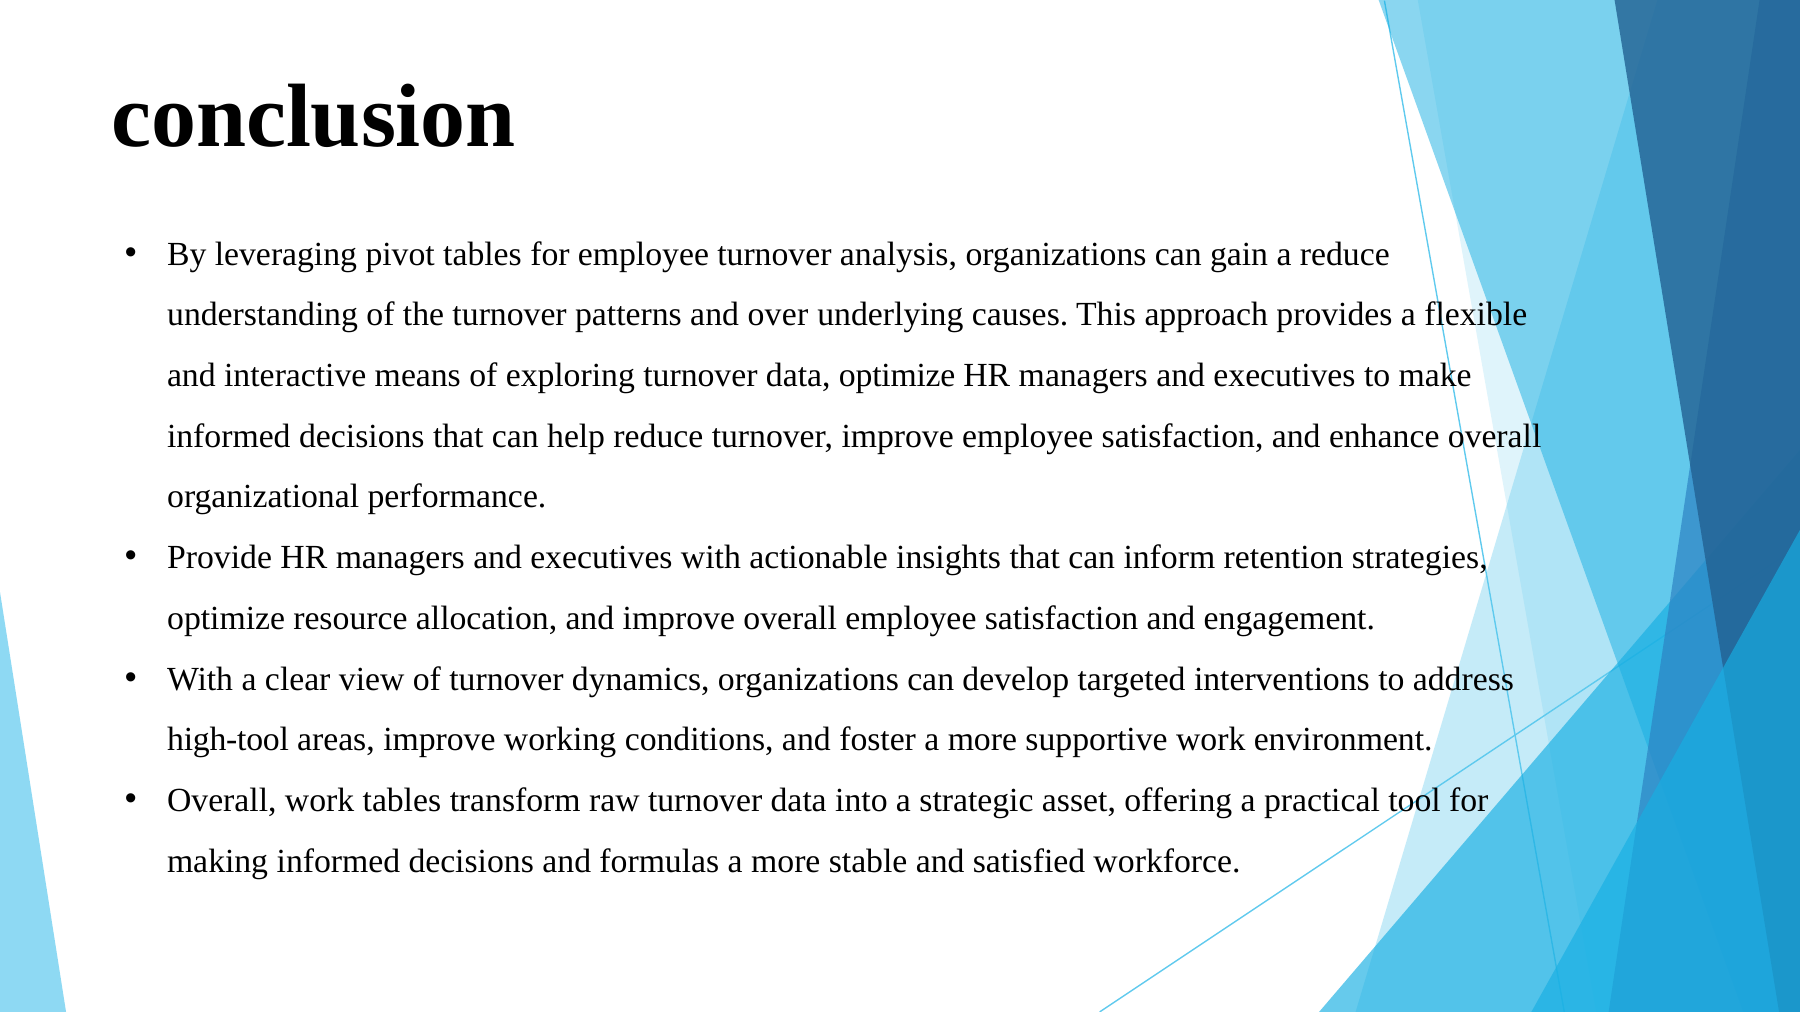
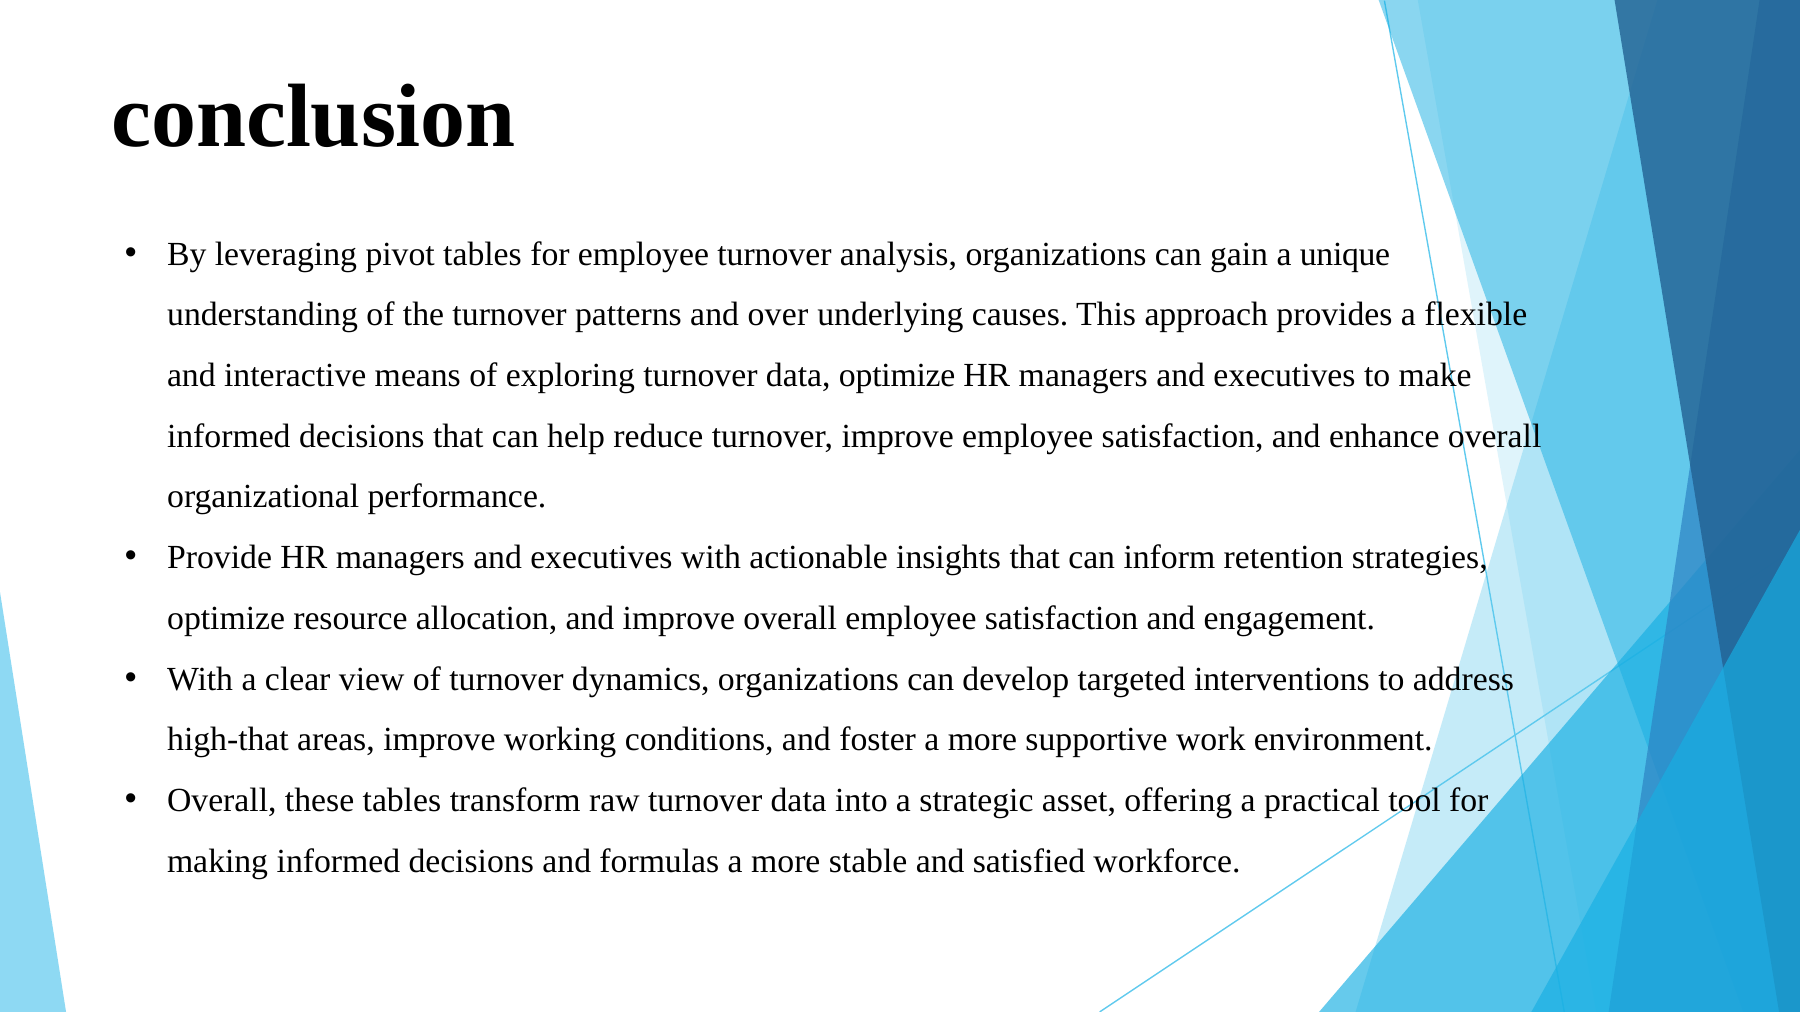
a reduce: reduce -> unique
high-tool: high-tool -> high-that
Overall work: work -> these
